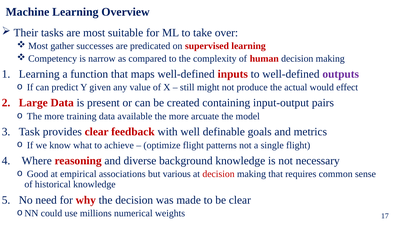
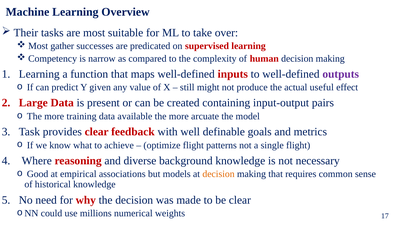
would: would -> useful
various: various -> models
decision at (219, 175) colour: red -> orange
